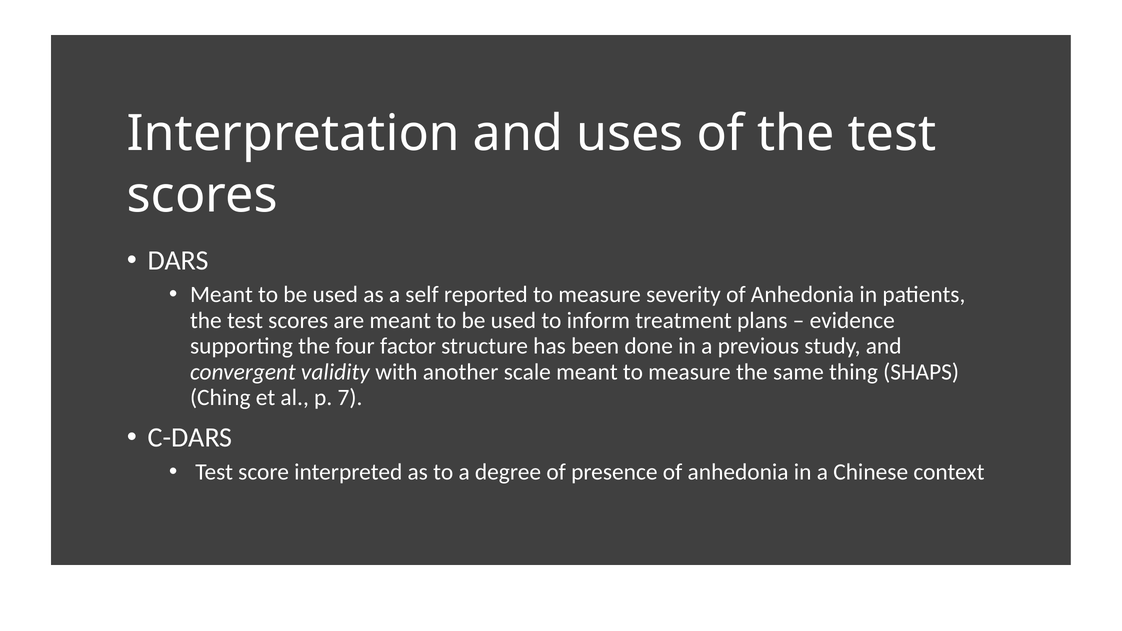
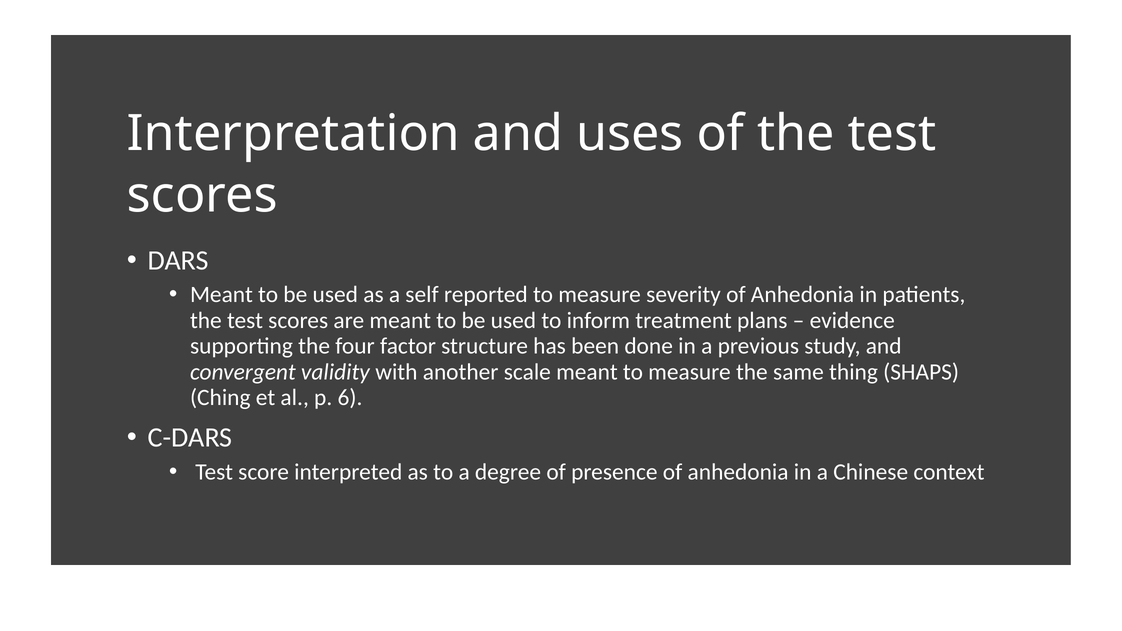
7: 7 -> 6
